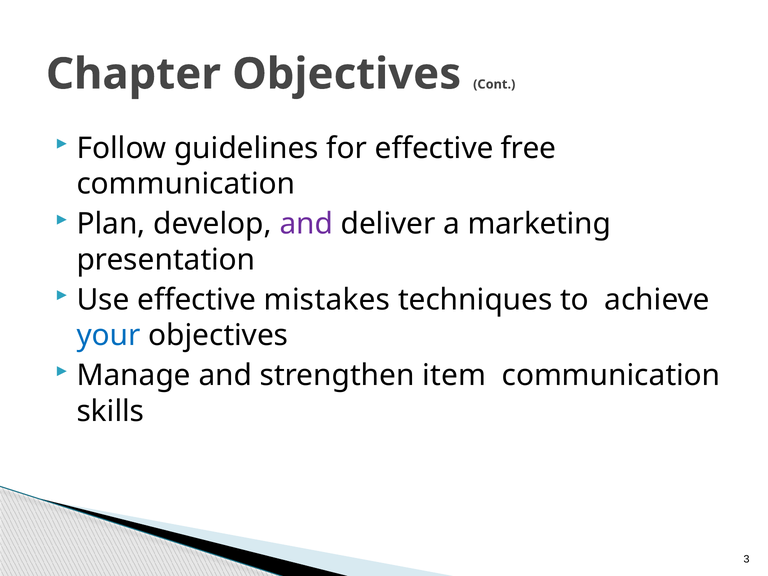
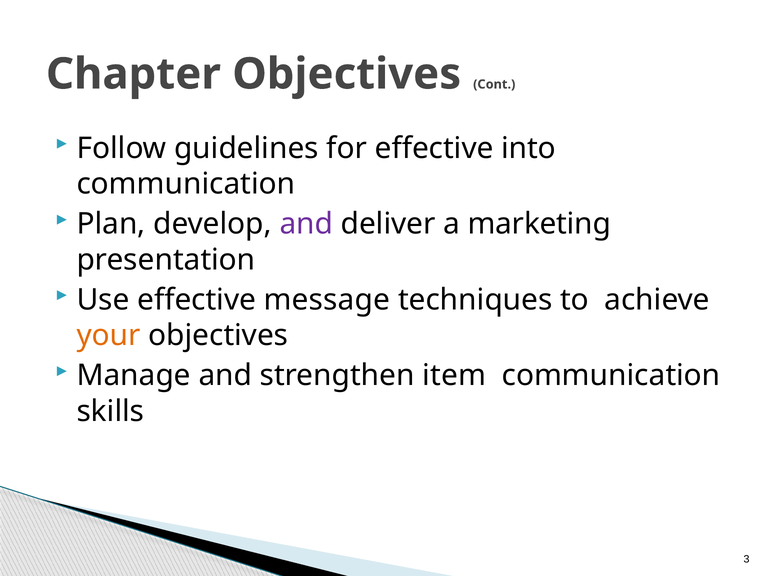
free: free -> into
mistakes: mistakes -> message
your colour: blue -> orange
